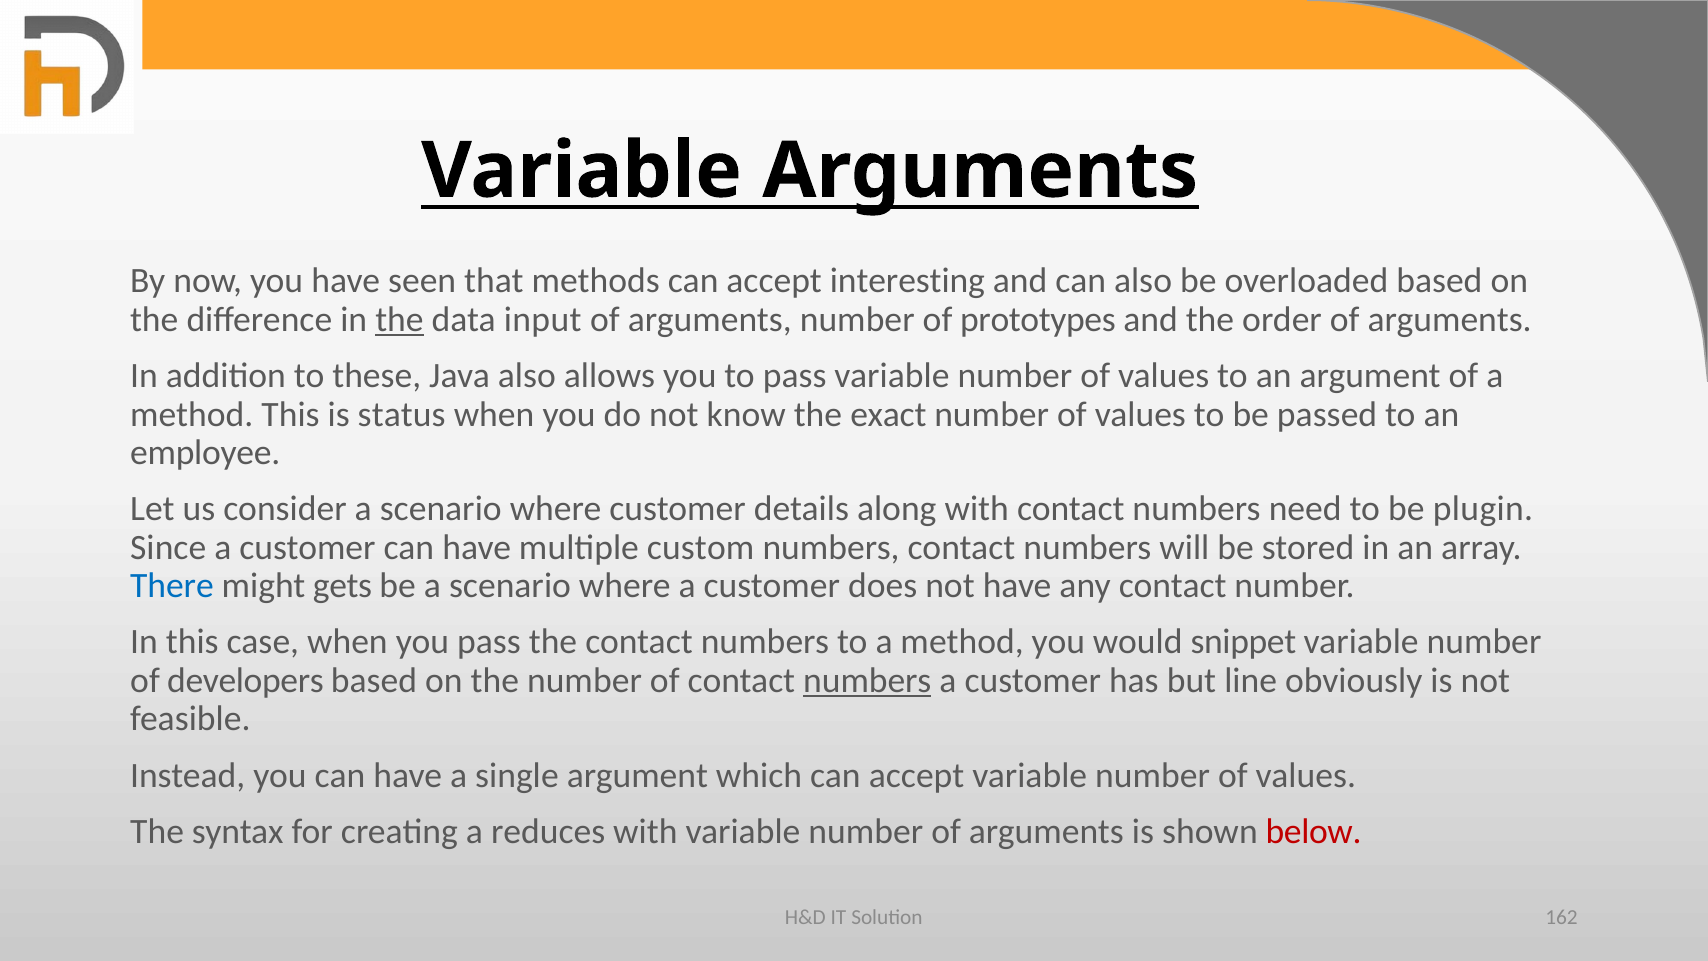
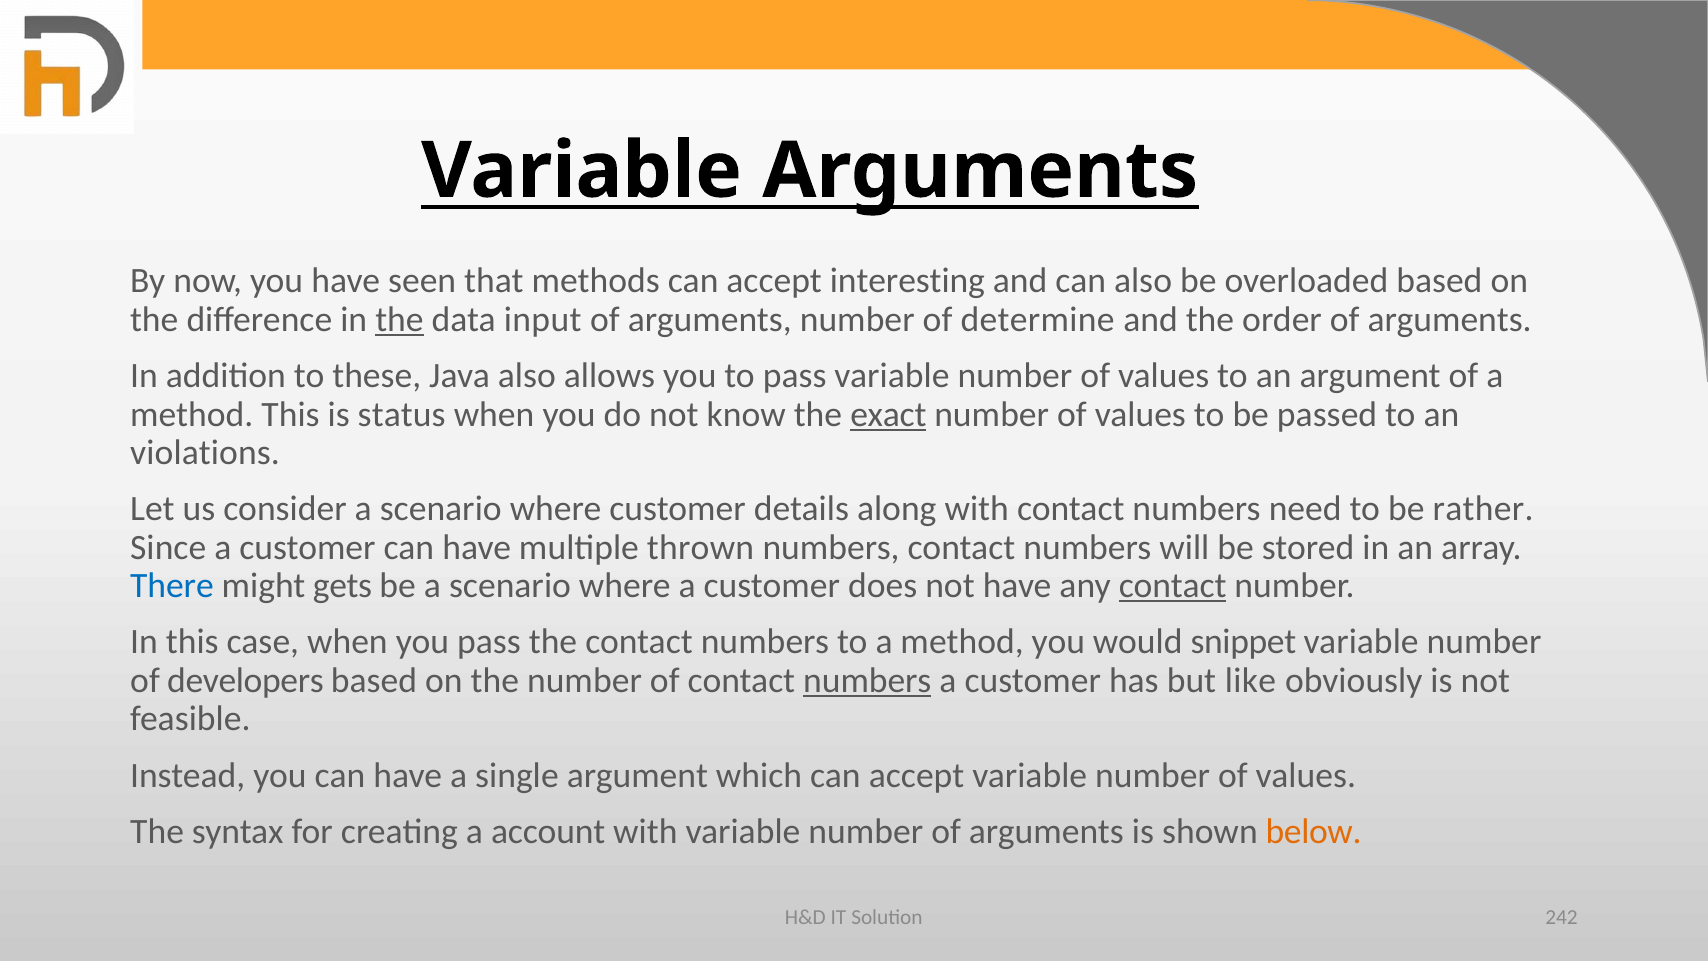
prototypes: prototypes -> determine
exact underline: none -> present
employee: employee -> violations
plugin: plugin -> rather
custom: custom -> thrown
contact at (1173, 586) underline: none -> present
line: line -> like
reduces: reduces -> account
below colour: red -> orange
162: 162 -> 242
